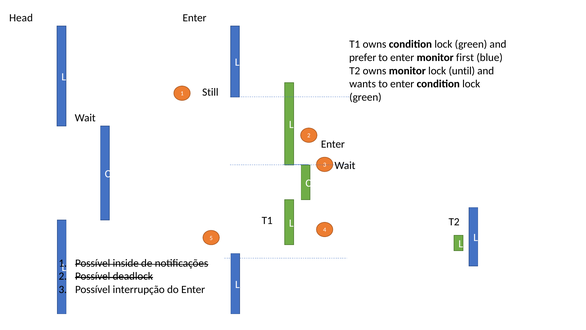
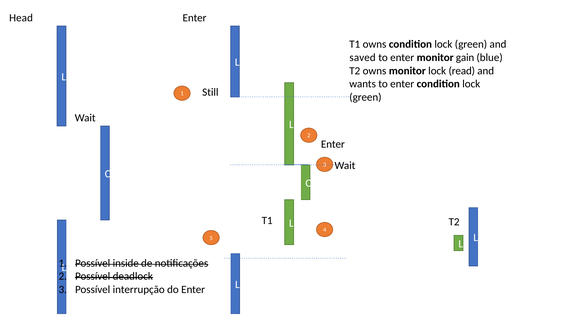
prefer: prefer -> saved
first: first -> gain
until: until -> read
